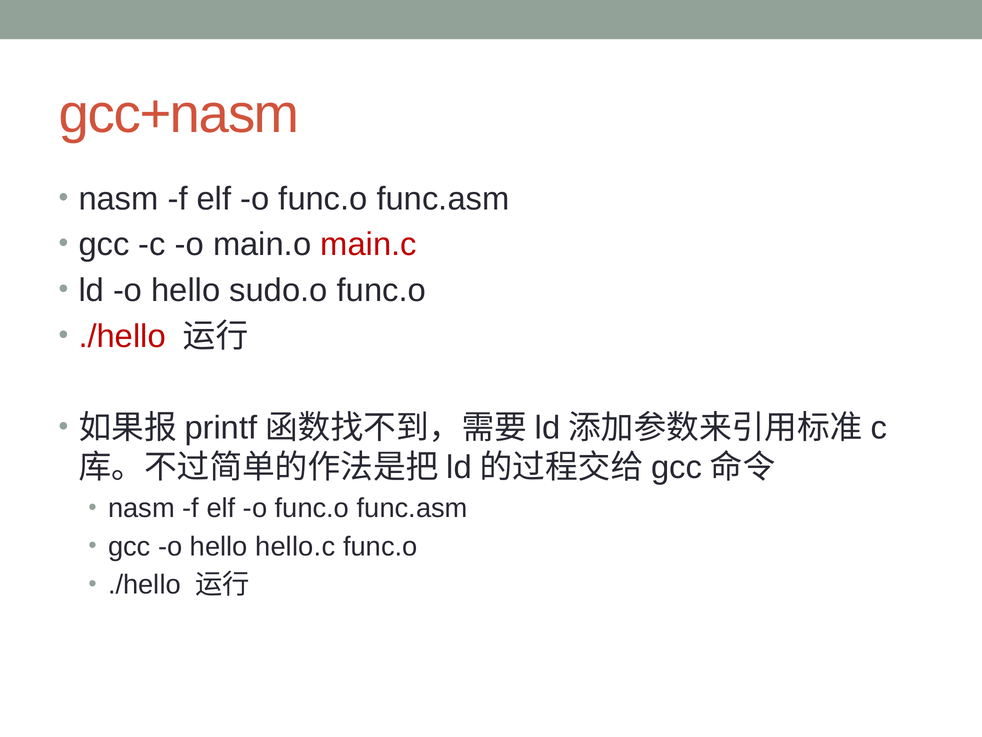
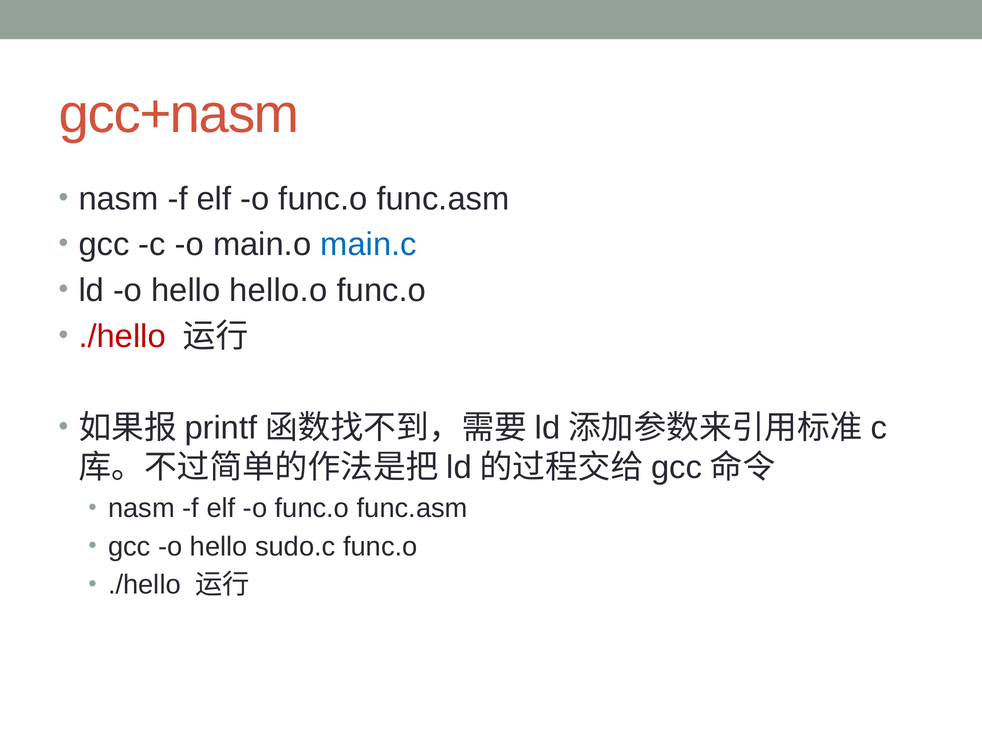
main.c colour: red -> blue
sudo.o: sudo.o -> hello.o
hello.c: hello.c -> sudo.c
